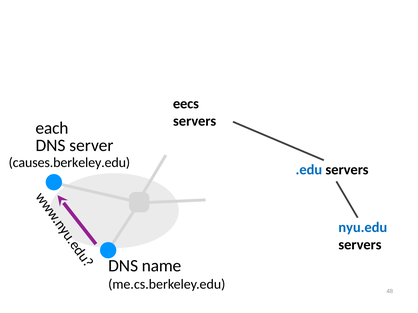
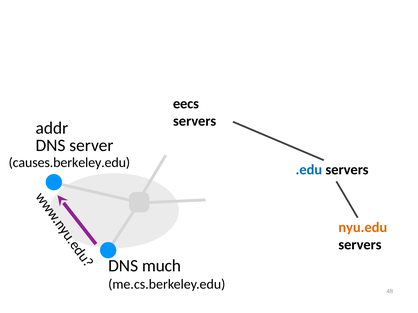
each: each -> addr
nyu.edu colour: blue -> orange
name: name -> much
